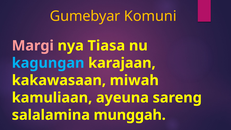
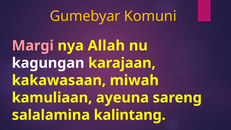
Tiasa: Tiasa -> Allah
kagungan colour: light blue -> white
munggah: munggah -> kalintang
